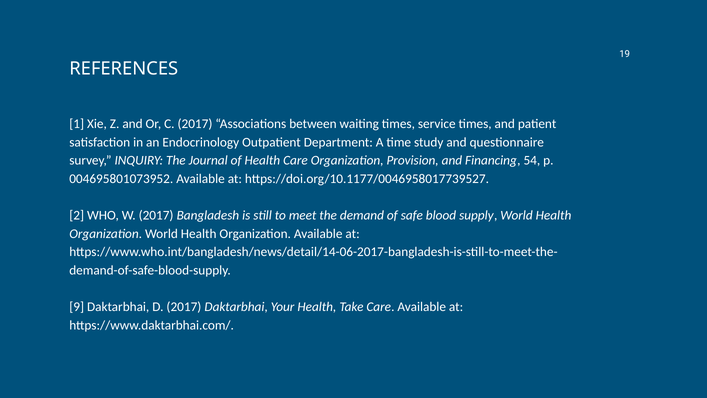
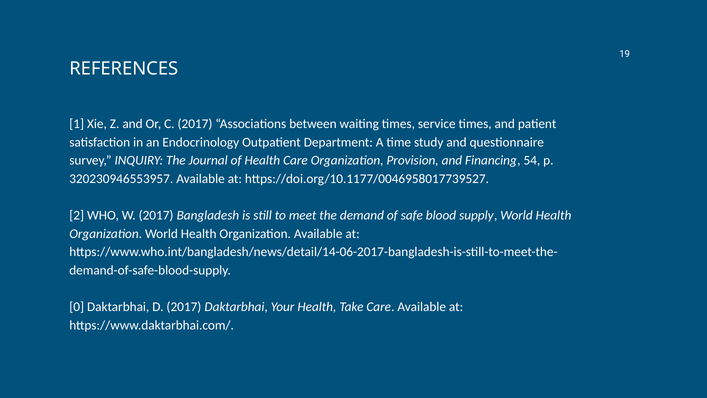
004695801073952: 004695801073952 -> 320230946553957
9: 9 -> 0
